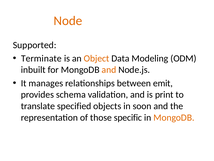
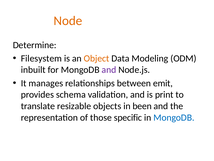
Supported: Supported -> Determine
Terminate: Terminate -> Filesystem
and at (109, 70) colour: orange -> purple
specified: specified -> resizable
soon: soon -> been
MongoDB at (174, 117) colour: orange -> blue
